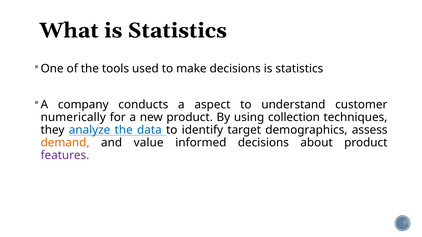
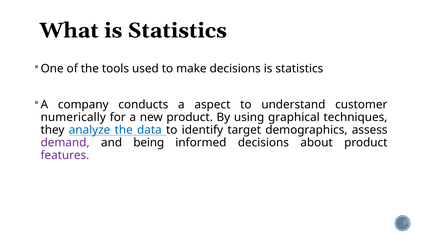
collection: collection -> graphical
demand colour: orange -> purple
value: value -> being
